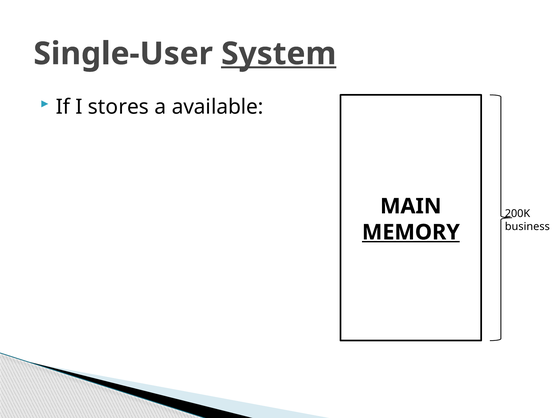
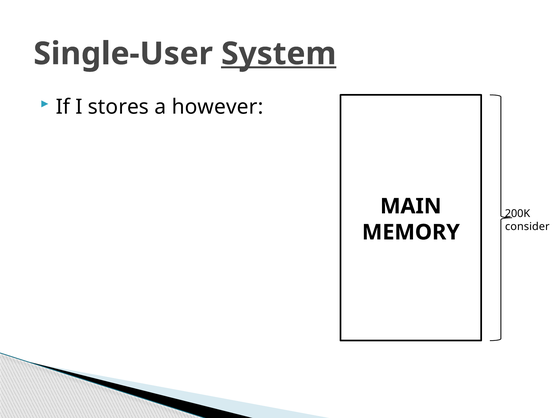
available: available -> however
business: business -> consider
MEMORY underline: present -> none
